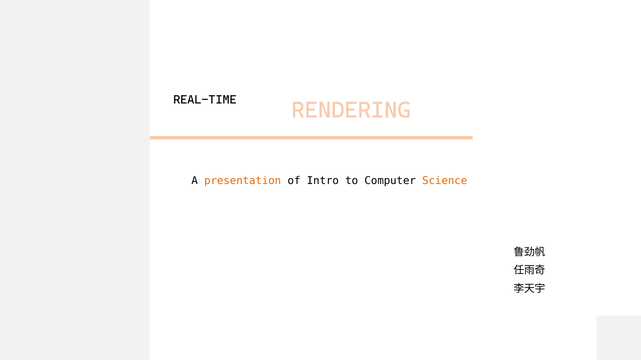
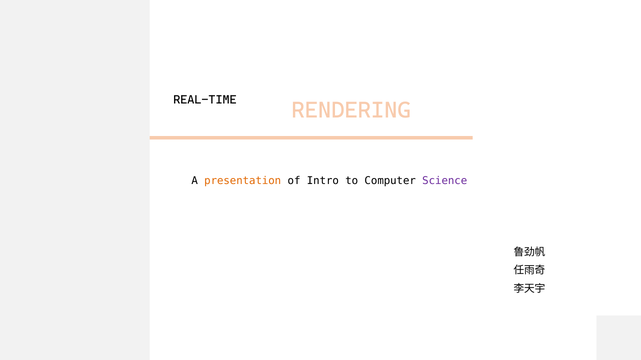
Science colour: orange -> purple
